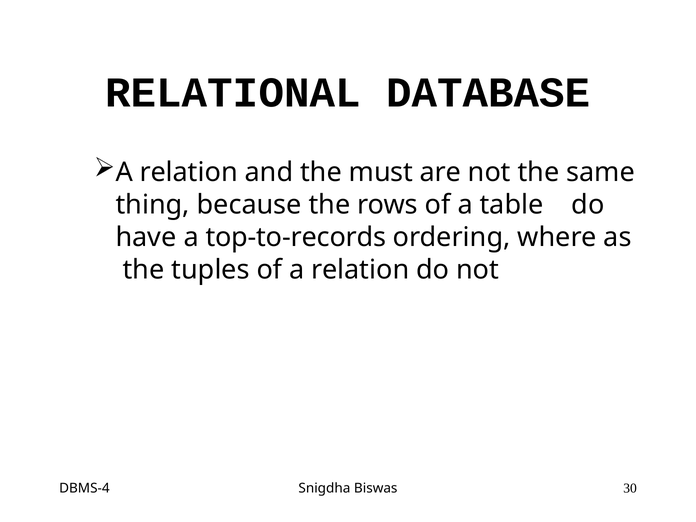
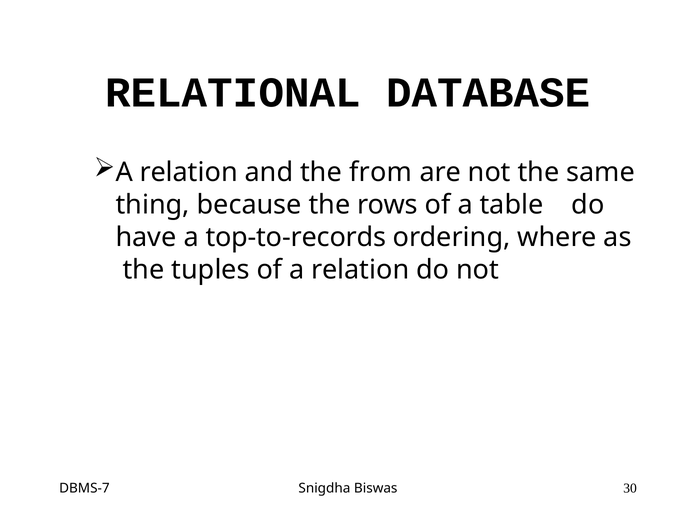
must: must -> from
DBMS-4: DBMS-4 -> DBMS-7
